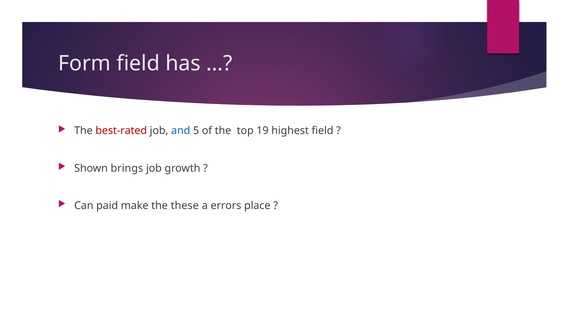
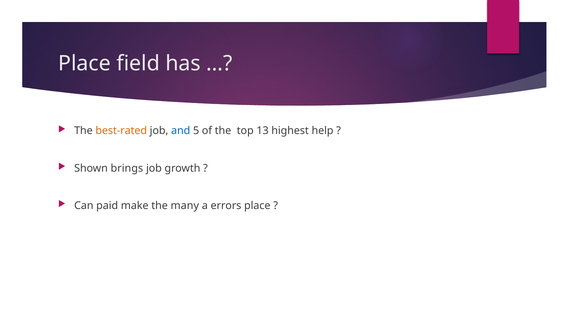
Form at (85, 63): Form -> Place
best-rated colour: red -> orange
19: 19 -> 13
highest field: field -> help
these: these -> many
